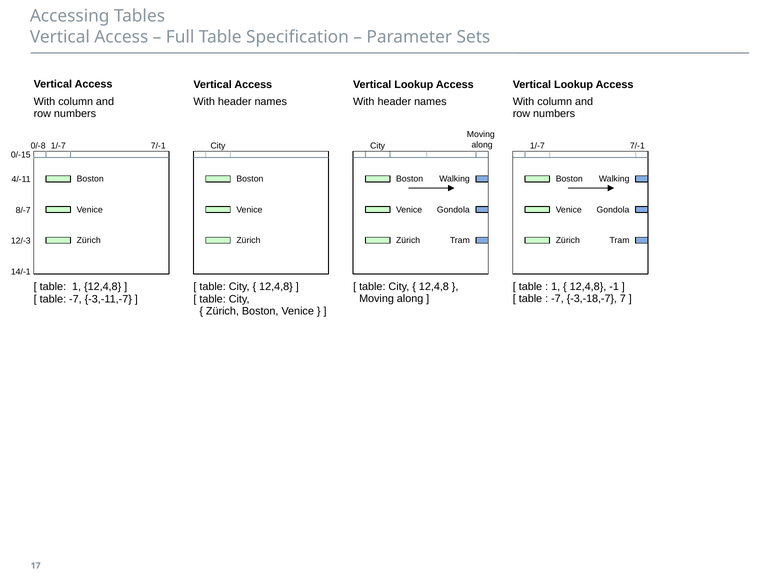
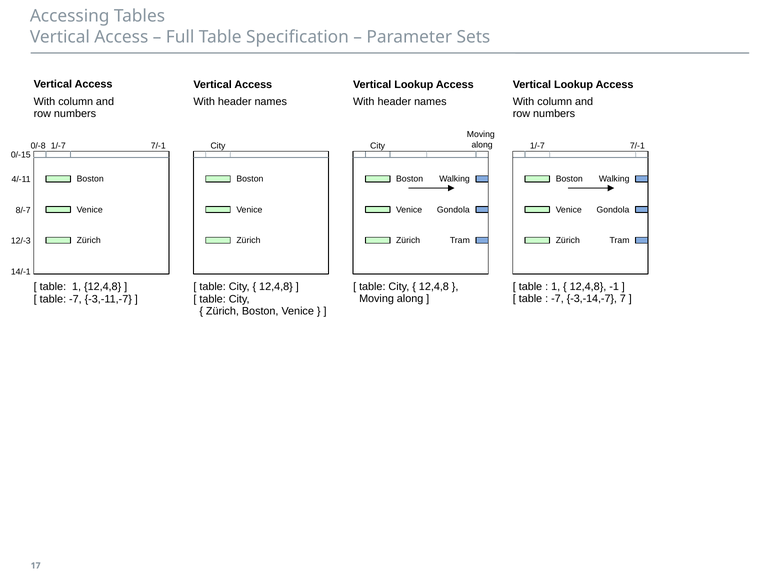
-3,-18,-7: -3,-18,-7 -> -3,-14,-7
